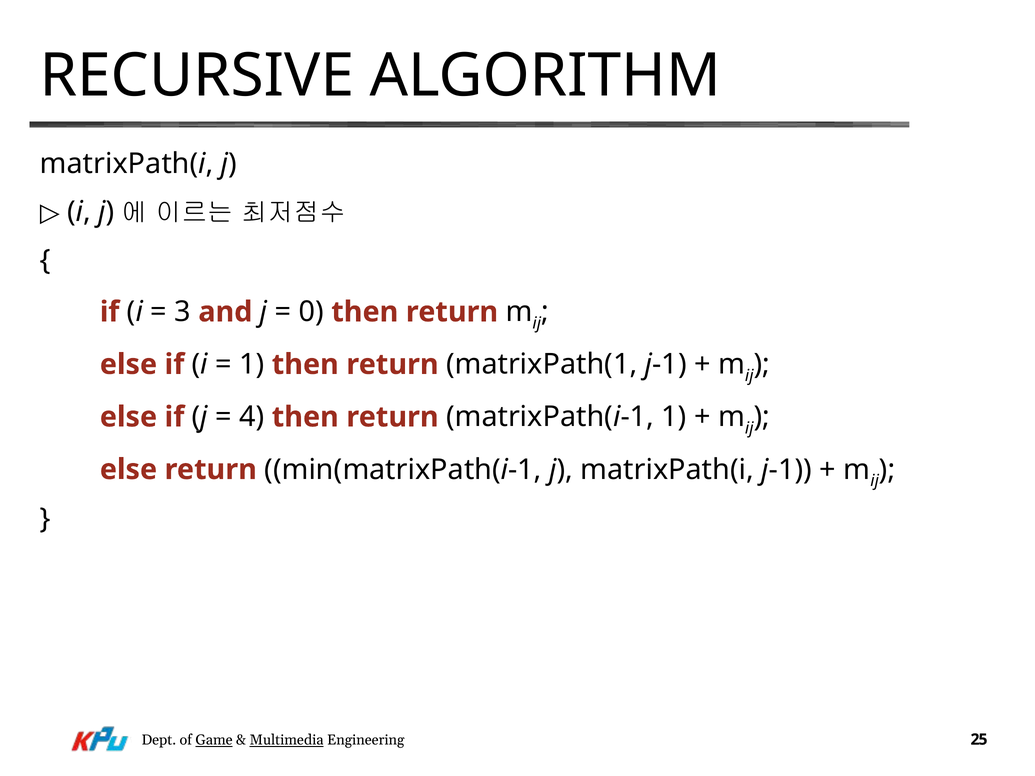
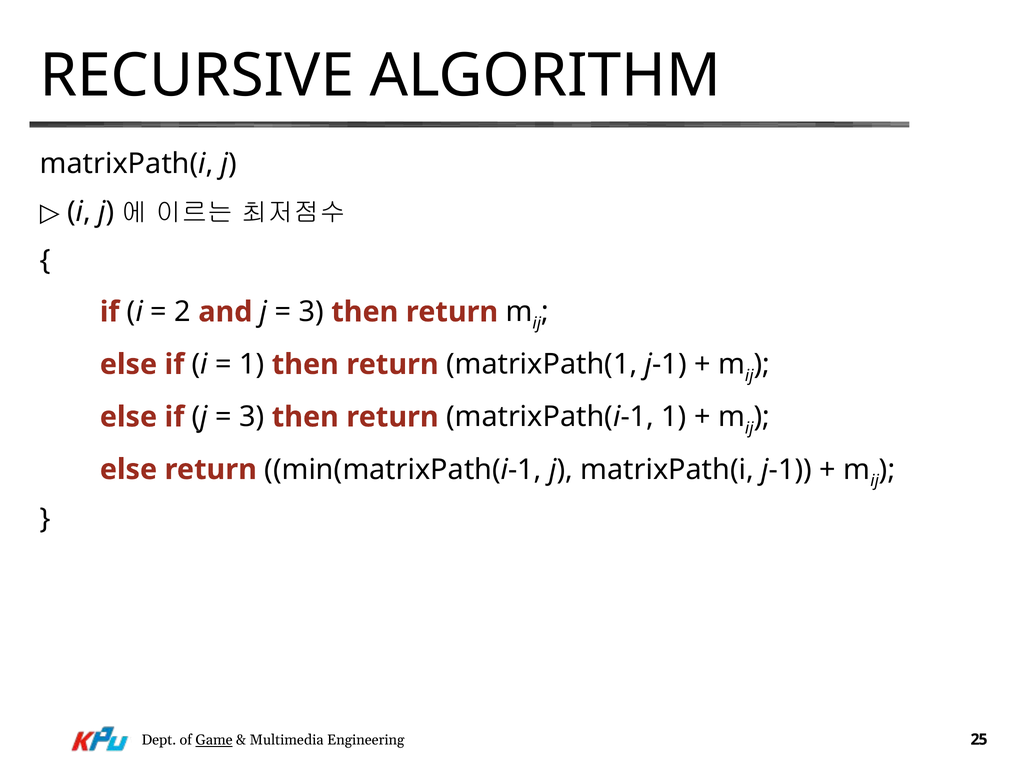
3: 3 -> 2
0 at (311, 312): 0 -> 3
4 at (252, 417): 4 -> 3
Multimedia underline: present -> none
